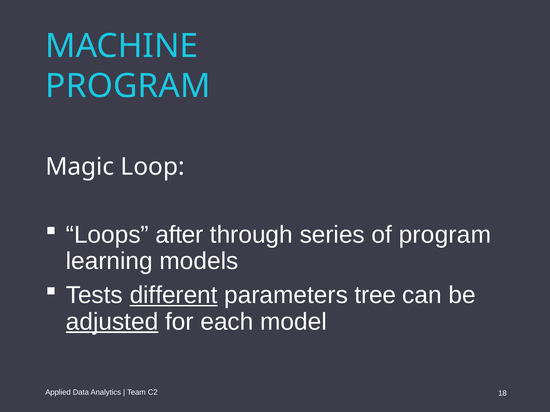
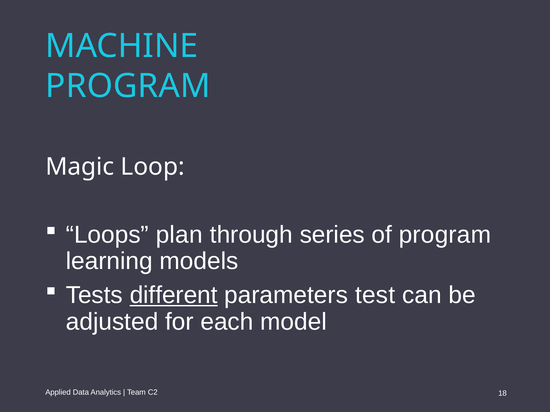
after: after -> plan
tree: tree -> test
adjusted underline: present -> none
